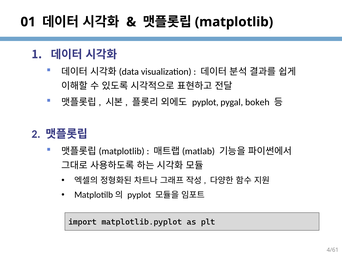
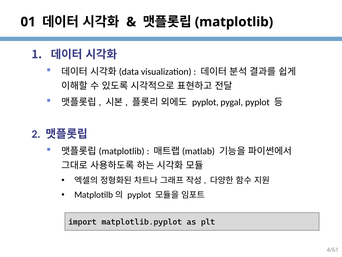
pygal bokeh: bokeh -> pyplot
